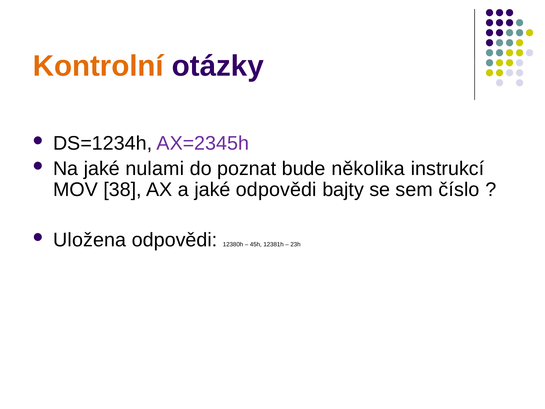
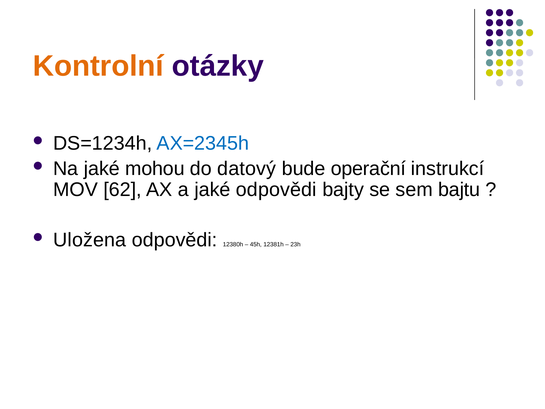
AX=2345h colour: purple -> blue
nulami: nulami -> mohou
poznat: poznat -> datový
několika: několika -> operační
38: 38 -> 62
číslo: číslo -> bajtu
